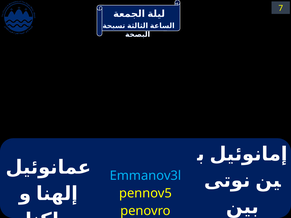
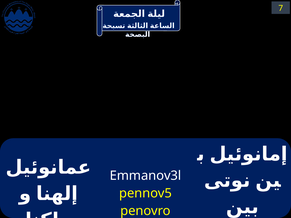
Emmanov3l colour: light blue -> white
